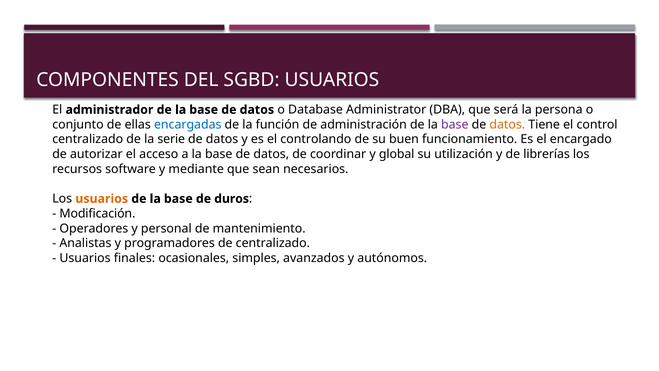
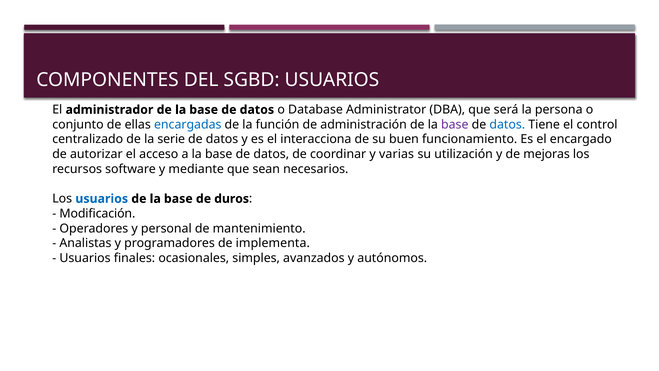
datos at (507, 124) colour: orange -> blue
controlando: controlando -> interacciona
global: global -> varias
librerías: librerías -> mejoras
usuarios at (102, 199) colour: orange -> blue
de centralizado: centralizado -> implementa
